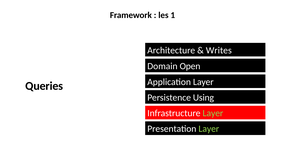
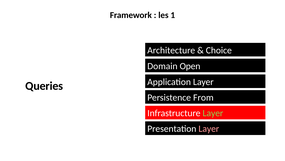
Writes: Writes -> Choice
Using: Using -> From
Layer at (209, 128) colour: light green -> pink
